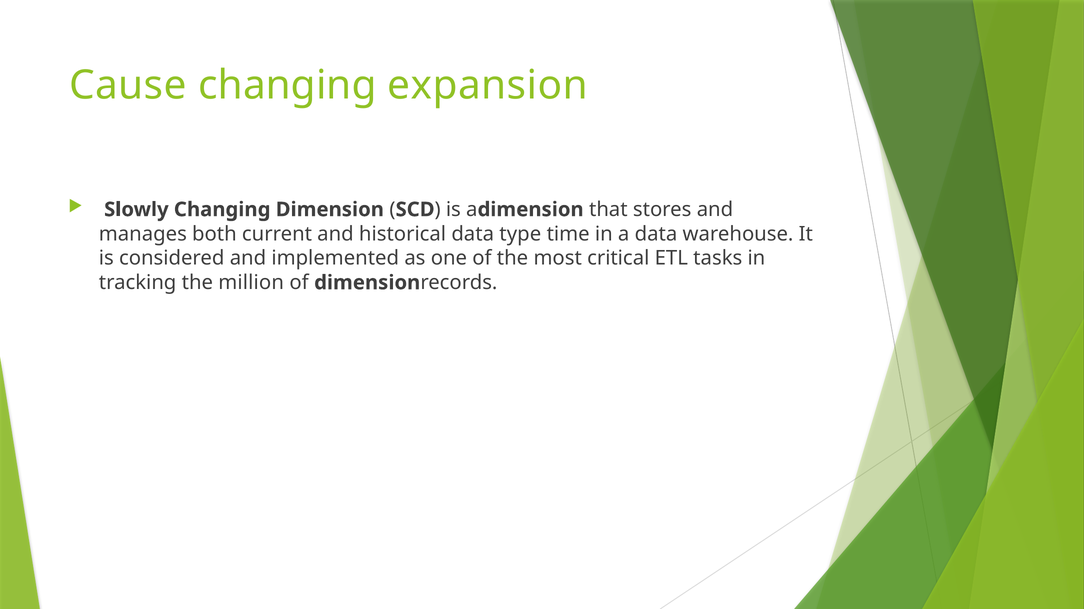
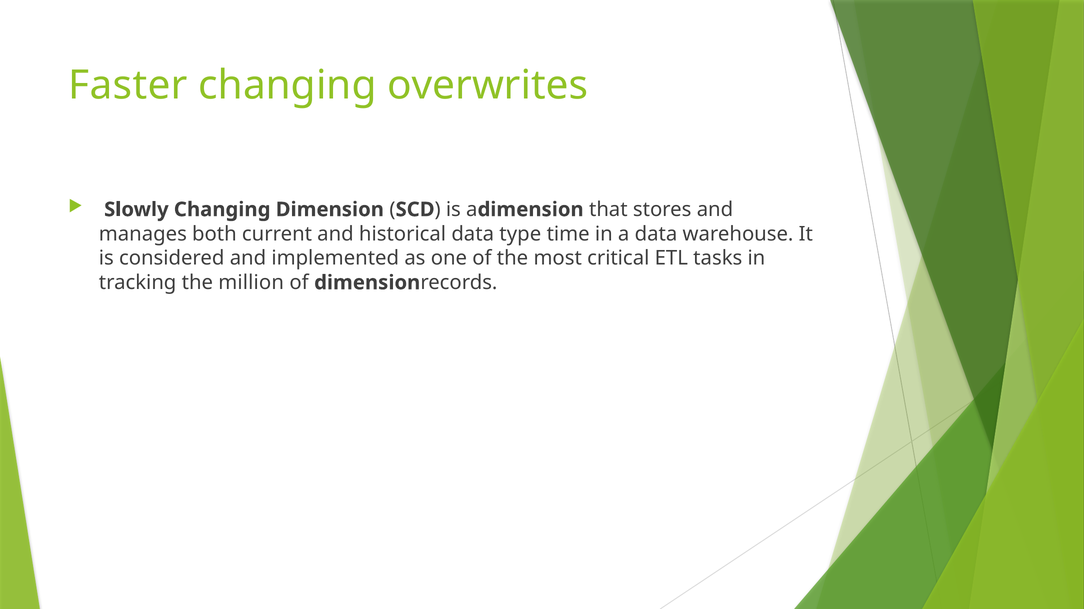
Cause: Cause -> Faster
expansion: expansion -> overwrites
